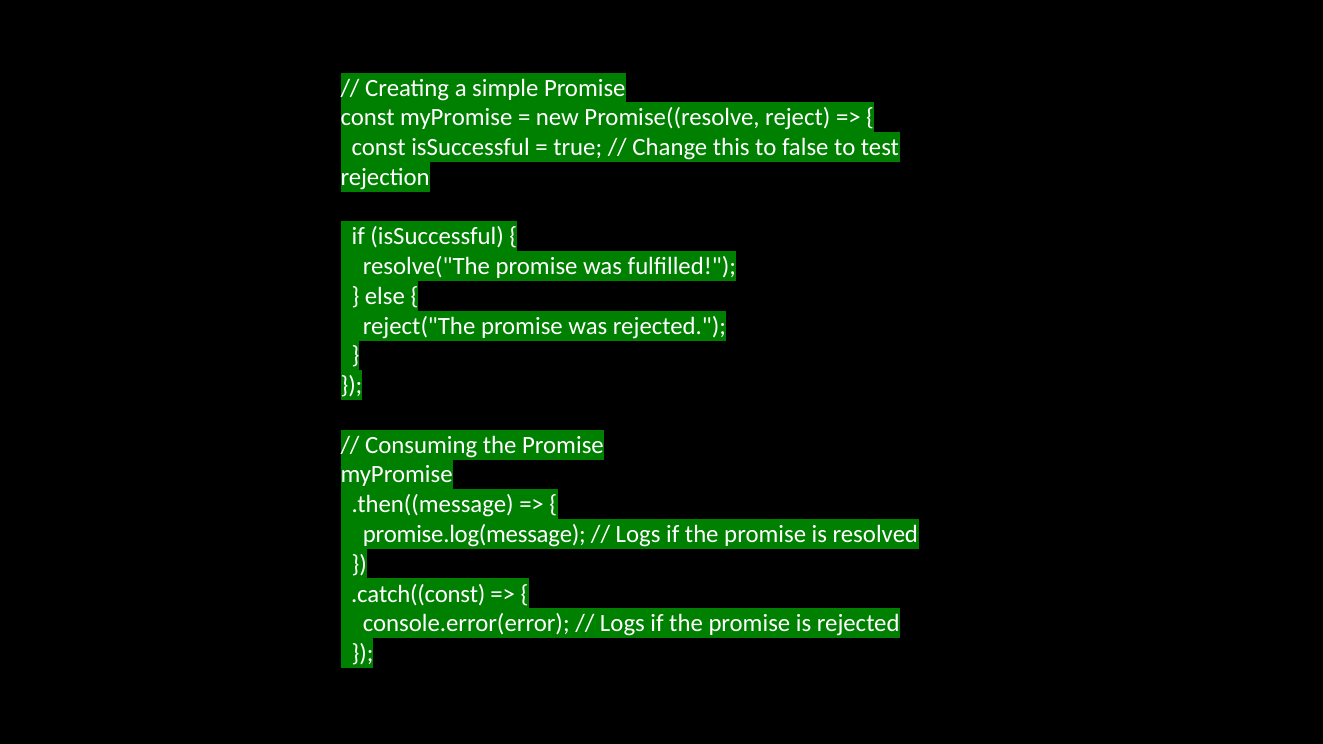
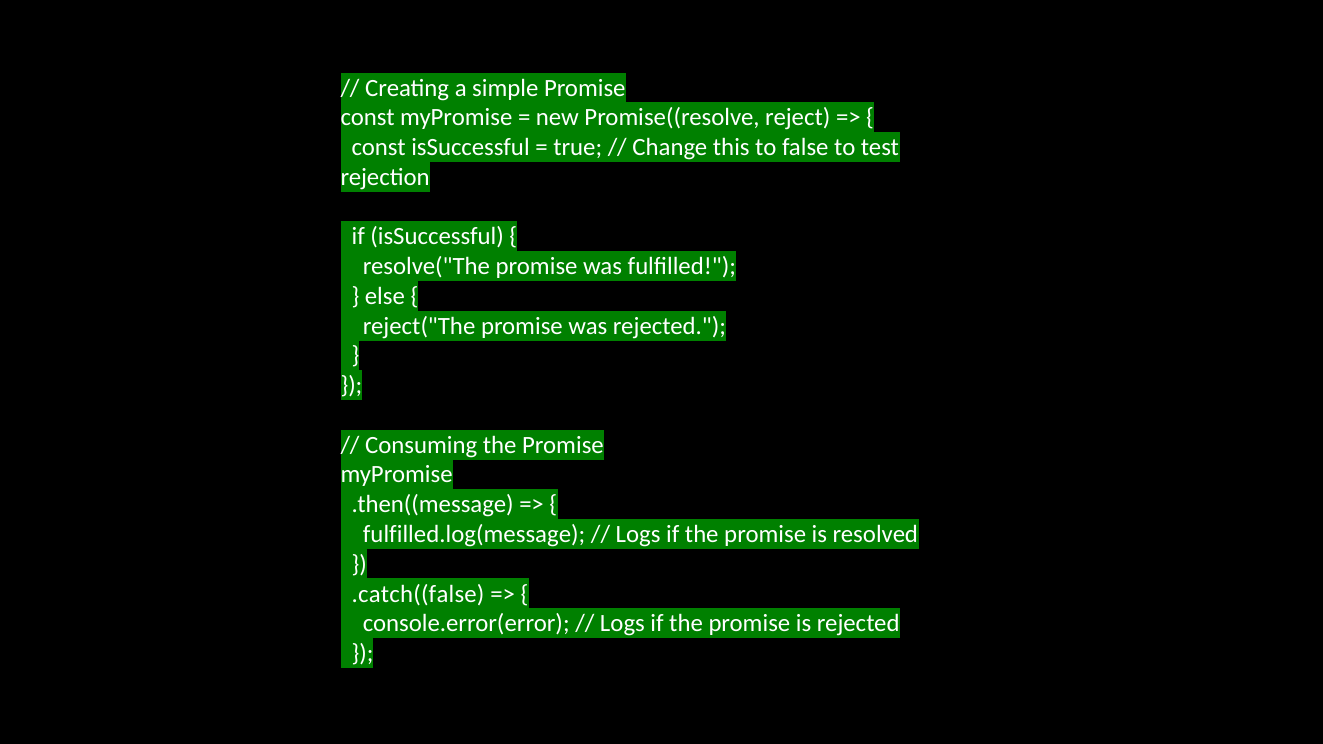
promise.log(message: promise.log(message -> fulfilled.log(message
.catch((const: .catch((const -> .catch((false
